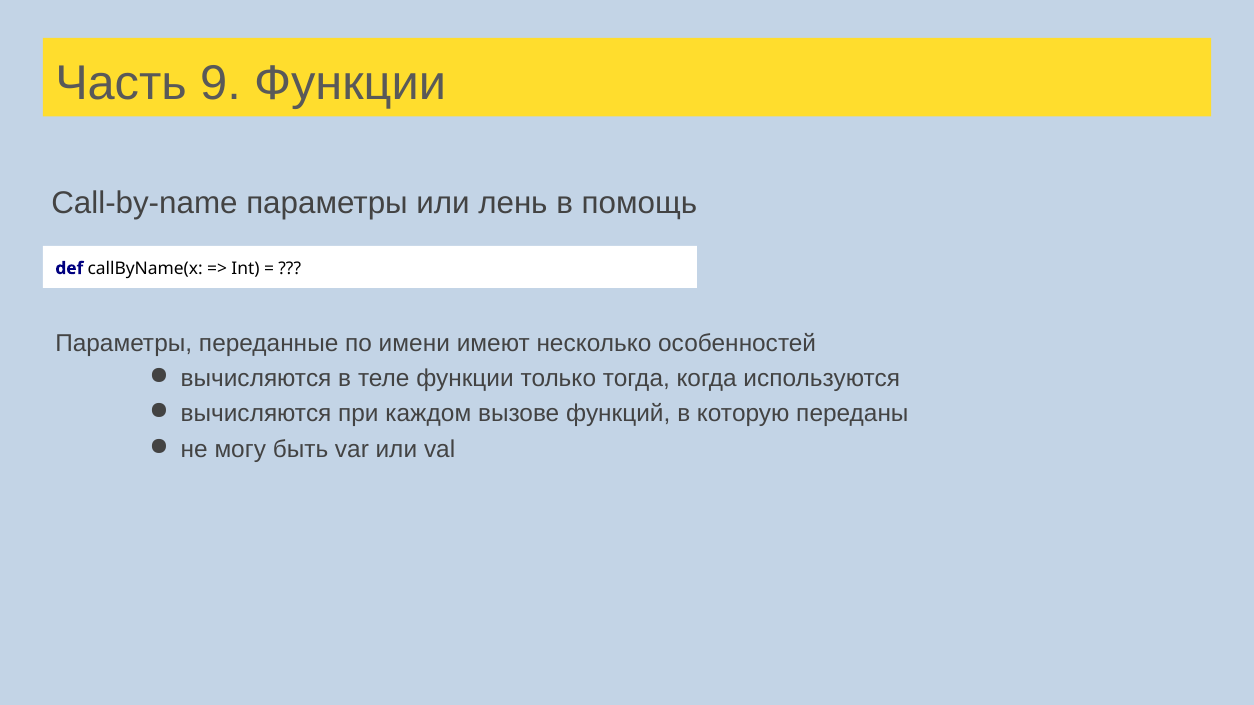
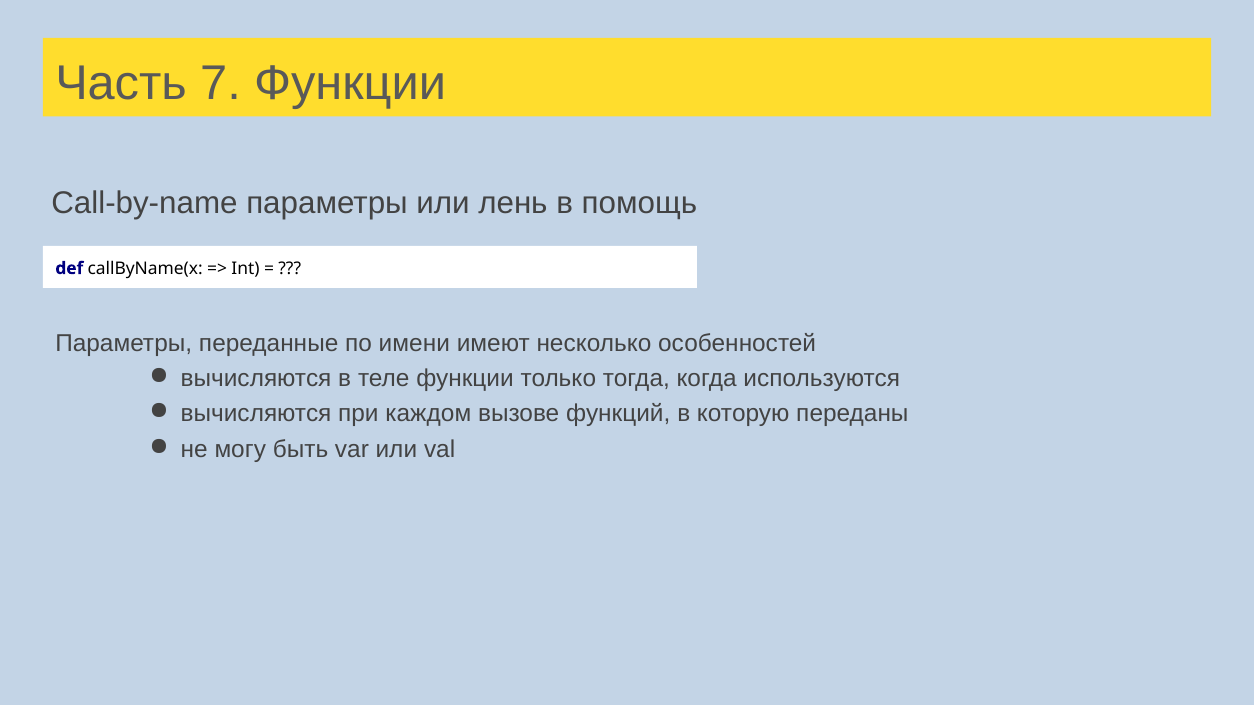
9: 9 -> 7
